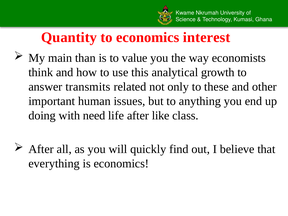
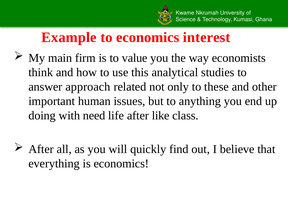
Quantity: Quantity -> Example
than: than -> firm
growth: growth -> studies
transmits: transmits -> approach
